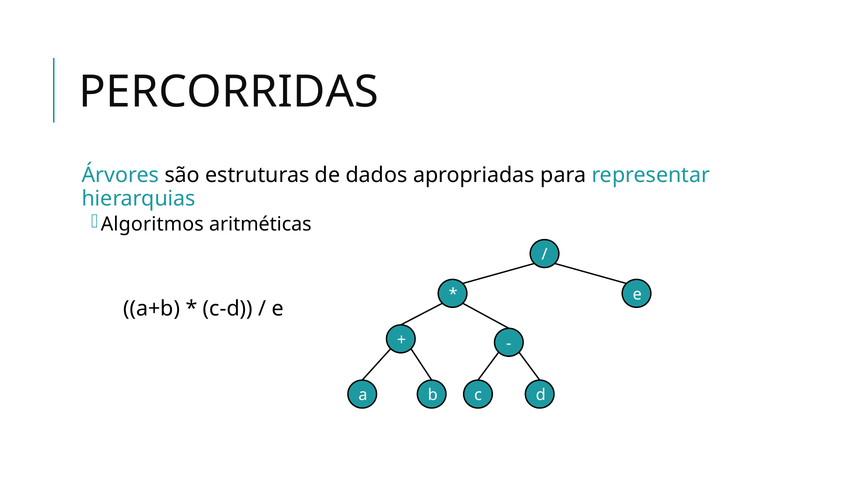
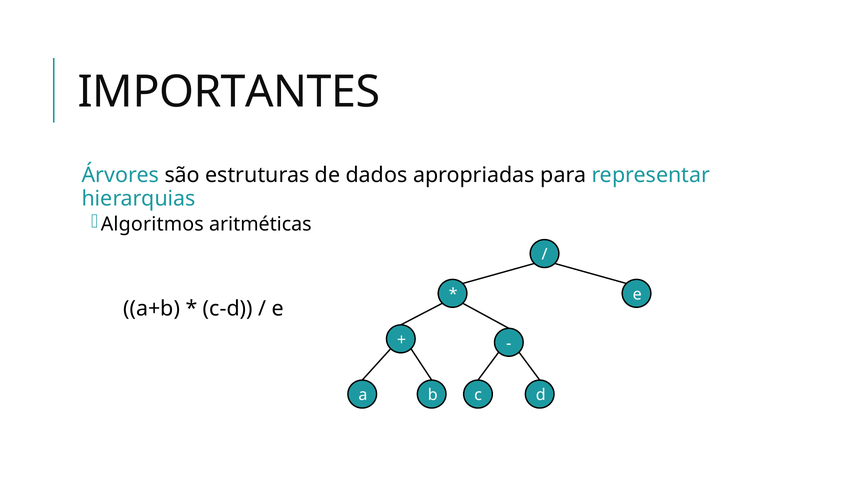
PERCORRIDAS: PERCORRIDAS -> IMPORTANTES
